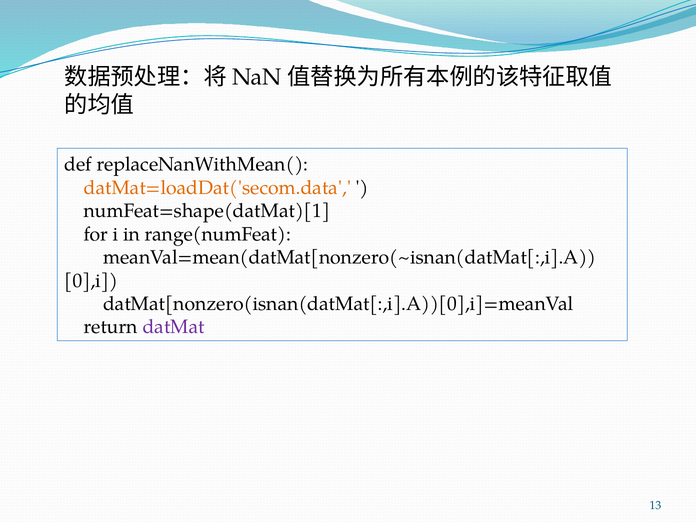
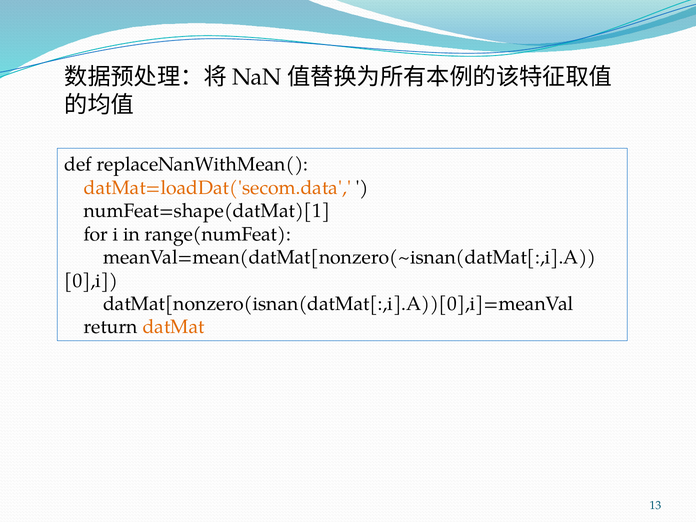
datMat colour: purple -> orange
